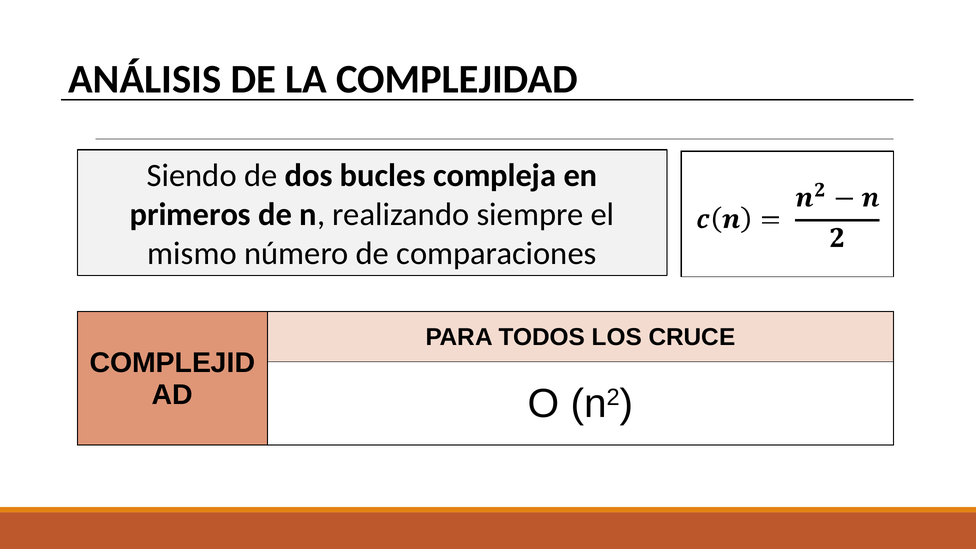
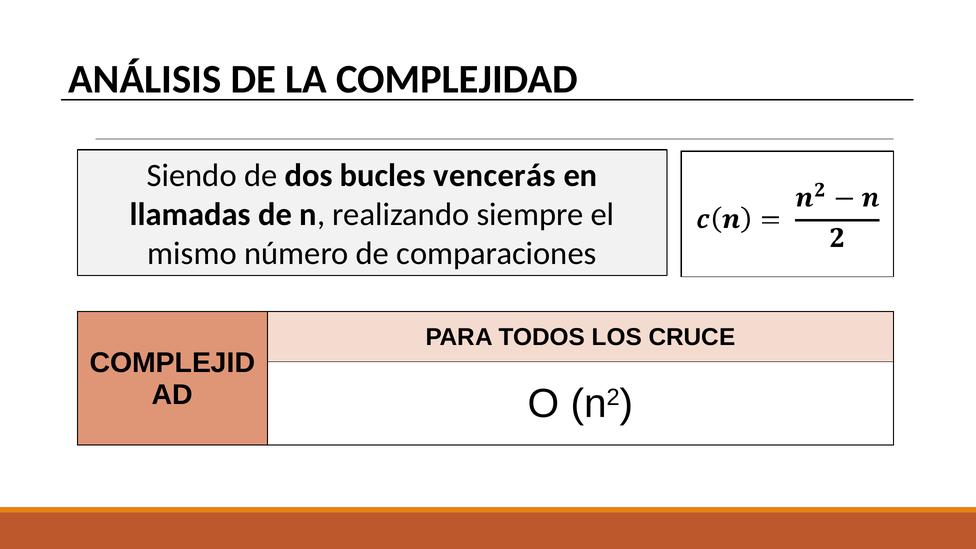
compleja: compleja -> vencerás
primeros: primeros -> llamadas
